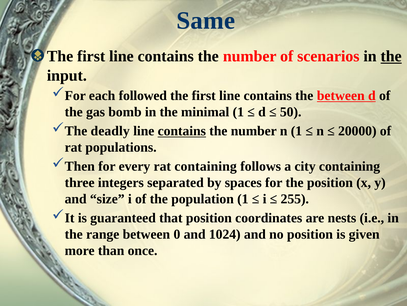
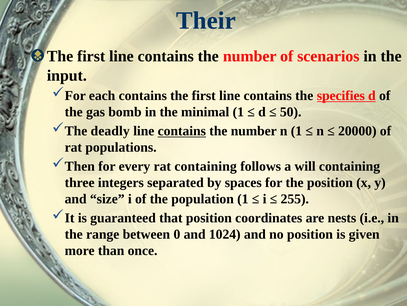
Same: Same -> Their
the at (391, 56) underline: present -> none
each followed: followed -> contains
the between: between -> specifies
city: city -> will
